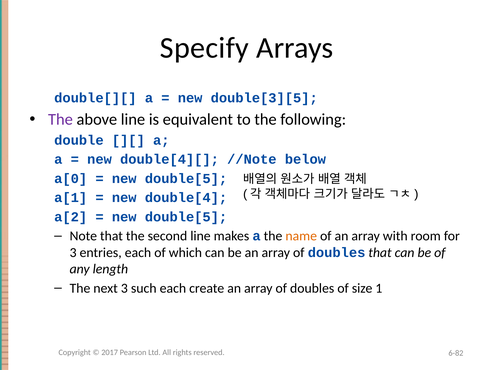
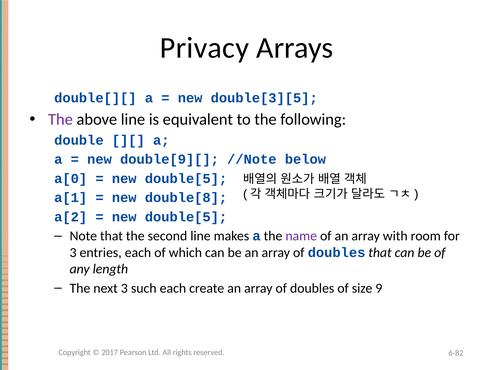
Specify: Specify -> Privacy
double[4][: double[4][ -> double[9][
double[4: double[4 -> double[8
name colour: orange -> purple
1: 1 -> 9
